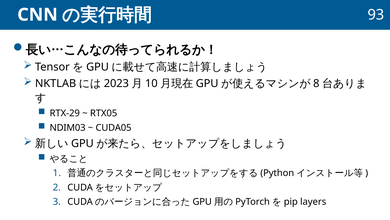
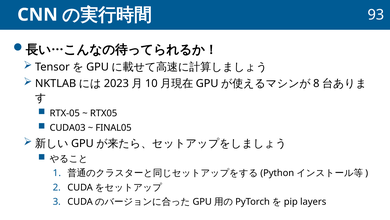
RTX-29: RTX-29 -> RTX-05
NDIM03: NDIM03 -> CUDA03
CUDA05: CUDA05 -> FINAL05
